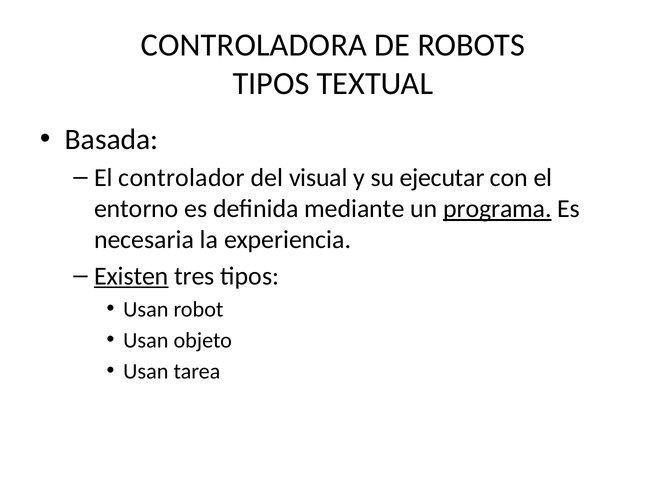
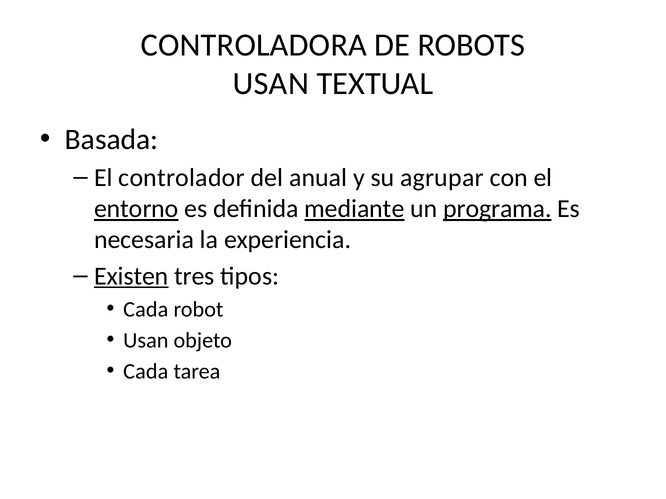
TIPOS at (271, 84): TIPOS -> USAN
visual: visual -> anual
ejecutar: ejecutar -> agrupar
entorno underline: none -> present
mediante underline: none -> present
Usan at (146, 309): Usan -> Cada
Usan at (146, 372): Usan -> Cada
